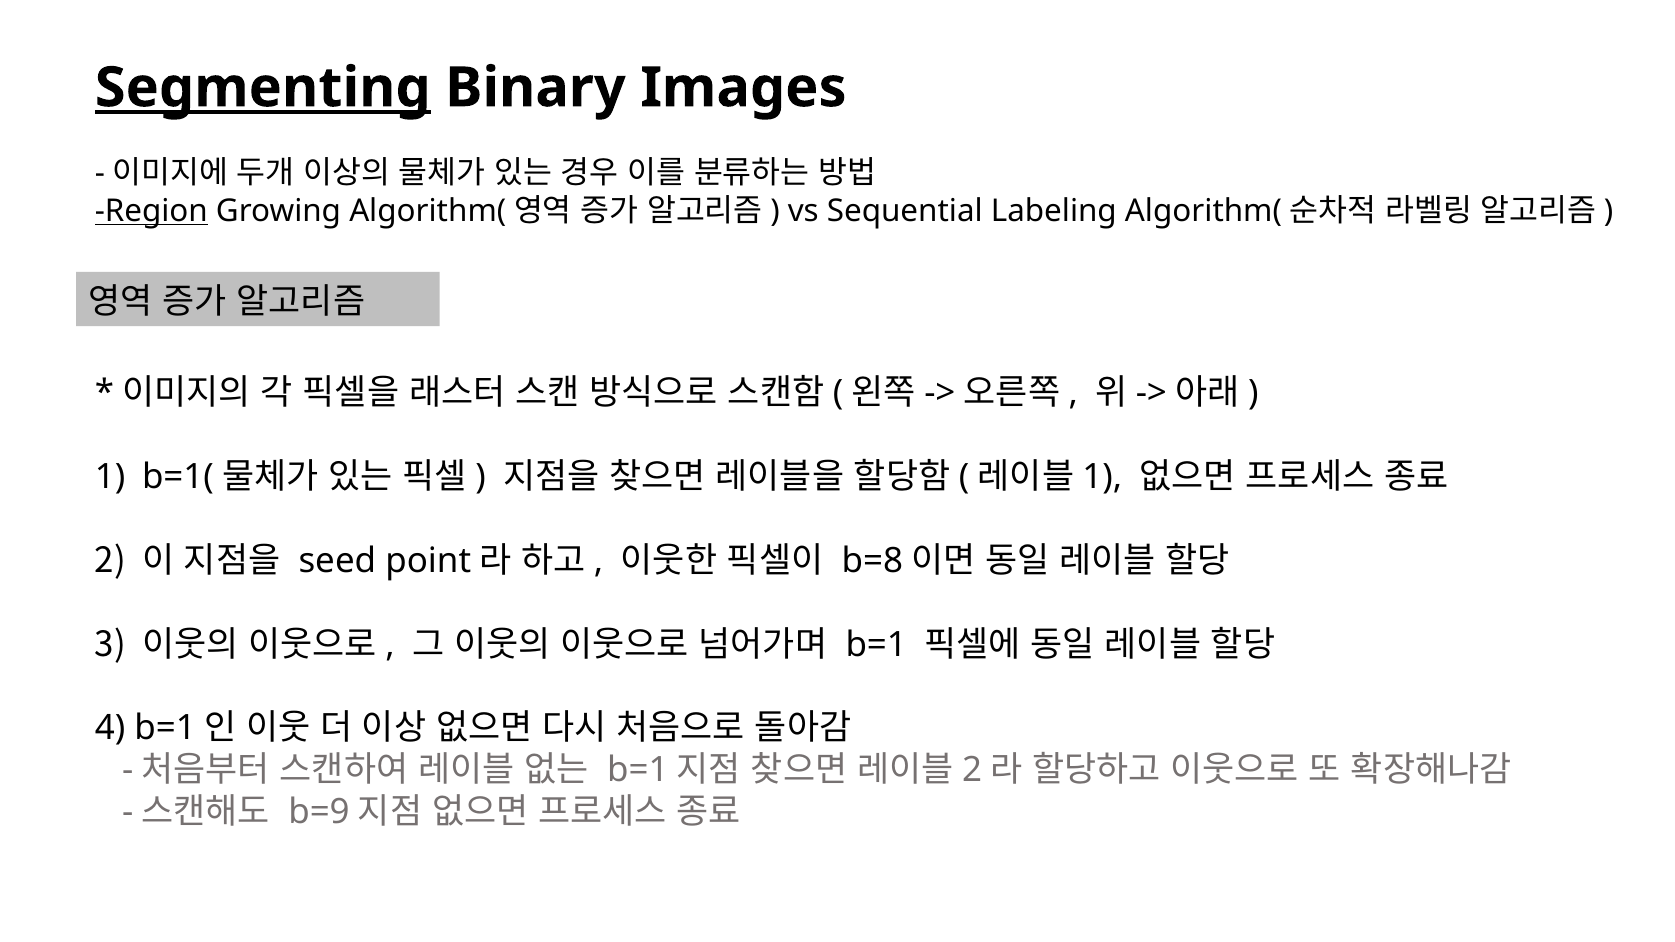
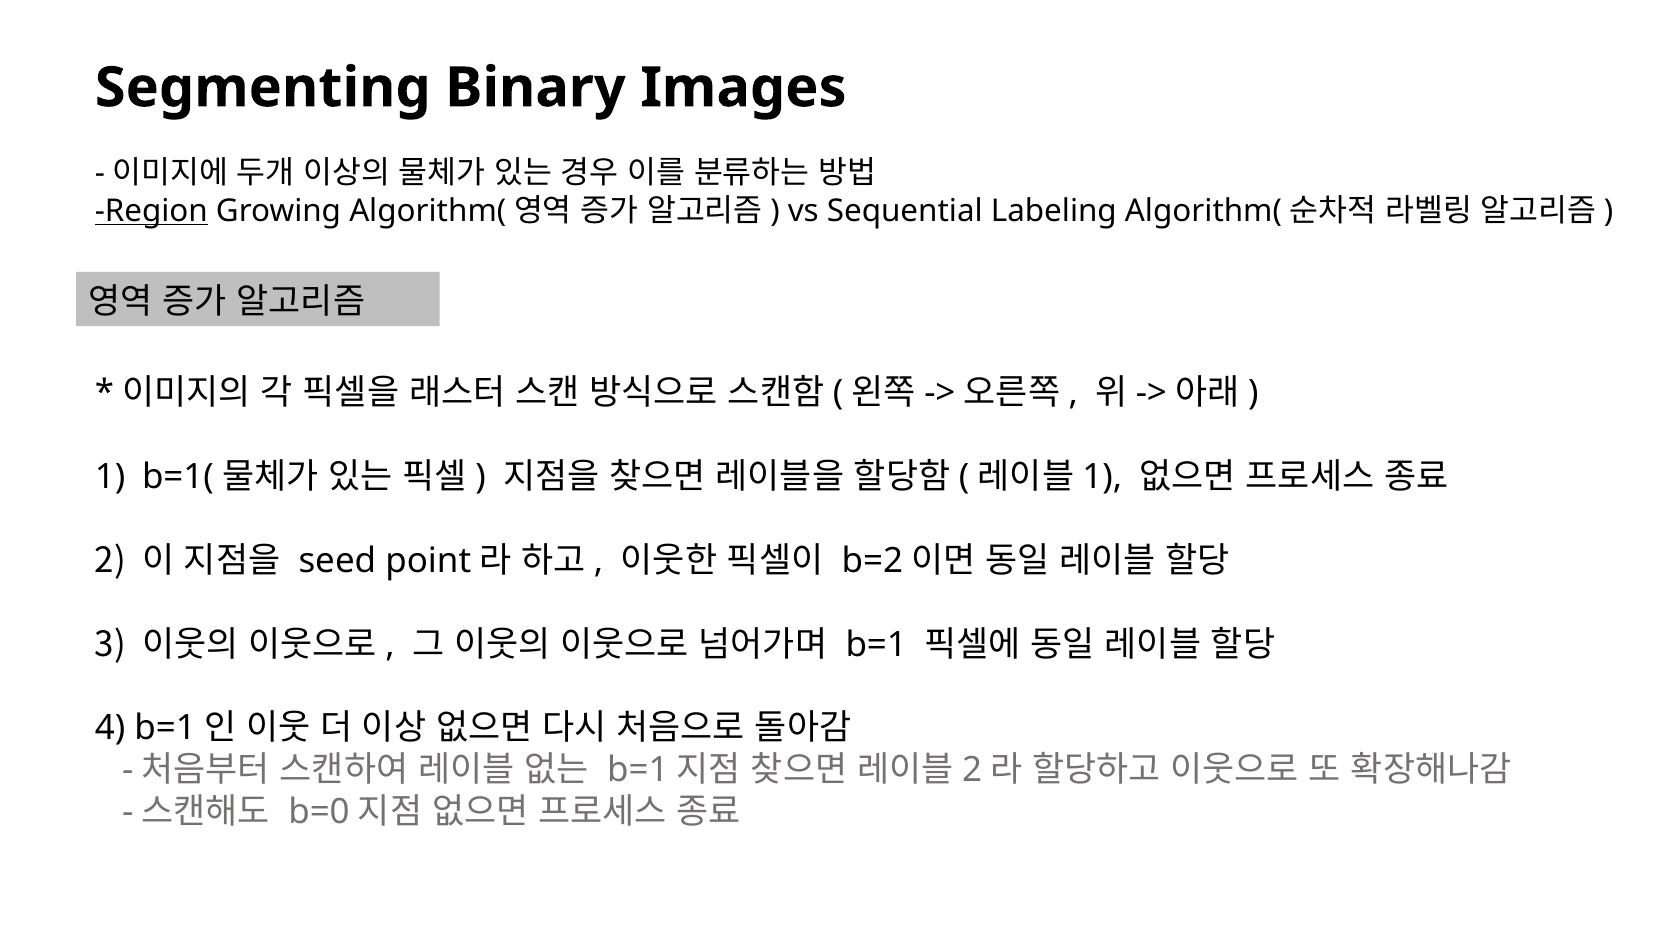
Segmenting underline: present -> none
b=8: b=8 -> b=2
b=9: b=9 -> b=0
